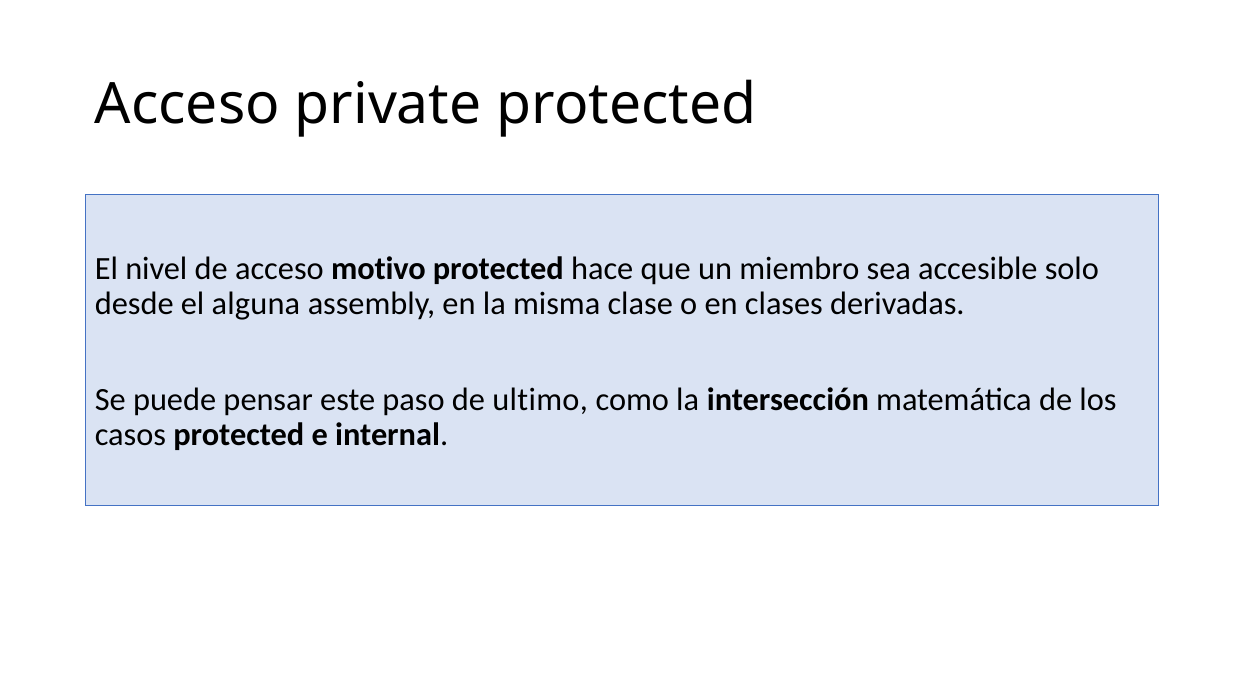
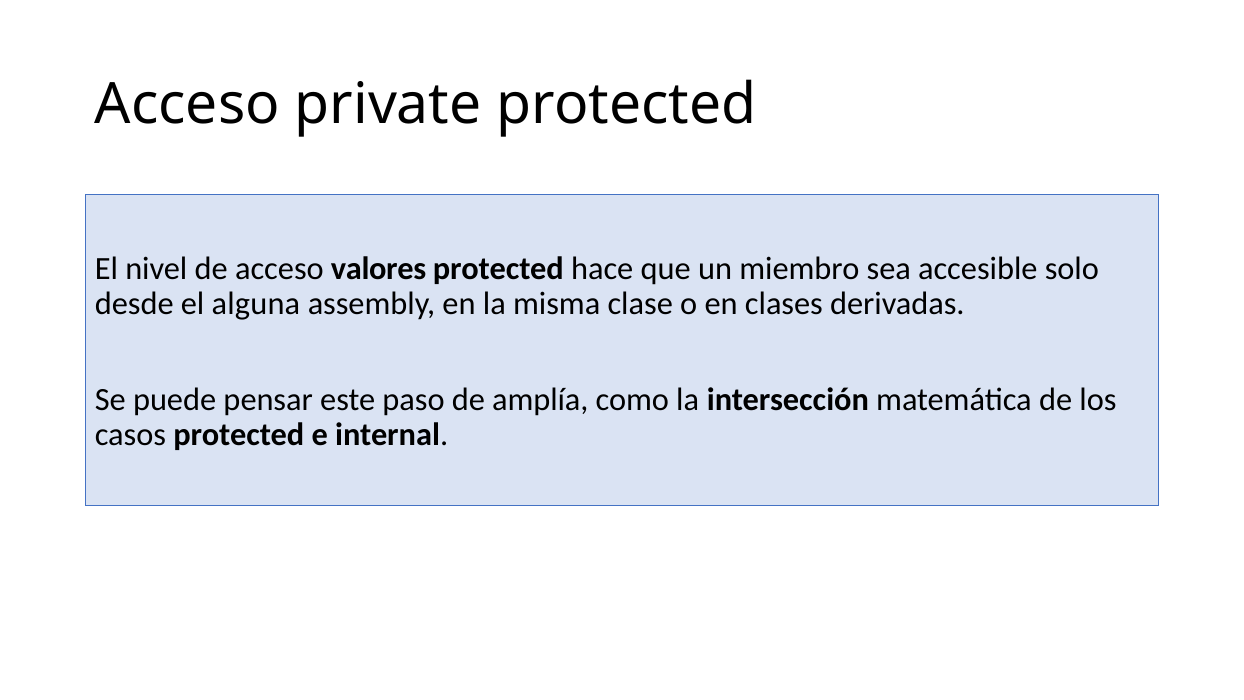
motivo: motivo -> valores
ultimo: ultimo -> amplía
